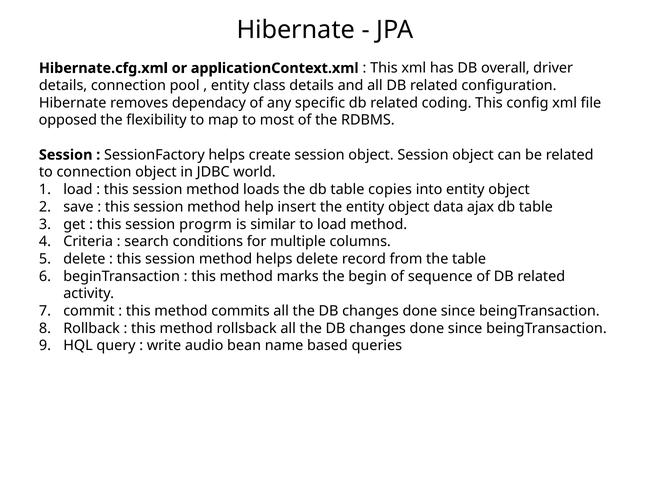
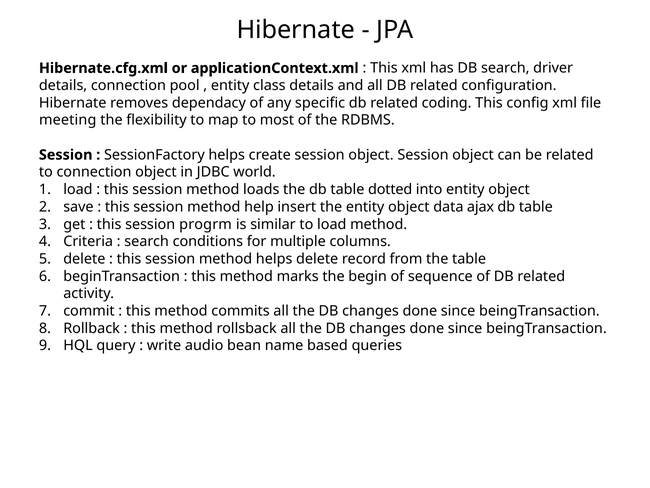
DB overall: overall -> search
opposed: opposed -> meeting
copies: copies -> dotted
